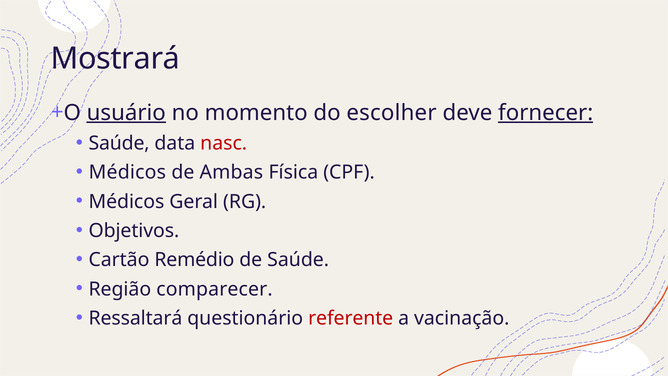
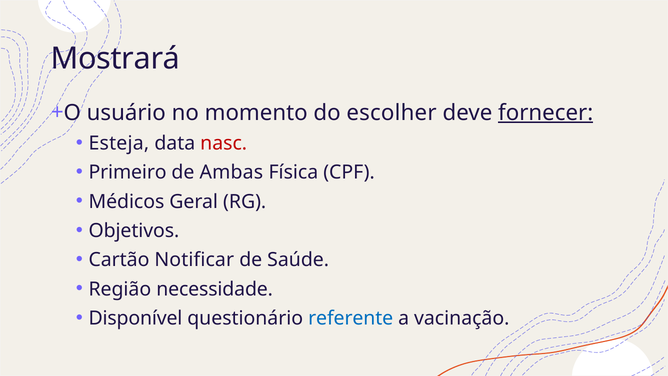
usuário underline: present -> none
Saúde at (119, 143): Saúde -> Esteja
Médicos at (127, 172): Médicos -> Primeiro
Remédio: Remédio -> Notificar
comparecer: comparecer -> necessidade
Ressaltará: Ressaltará -> Disponível
referente colour: red -> blue
